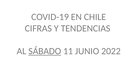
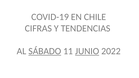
JUNIO underline: none -> present
